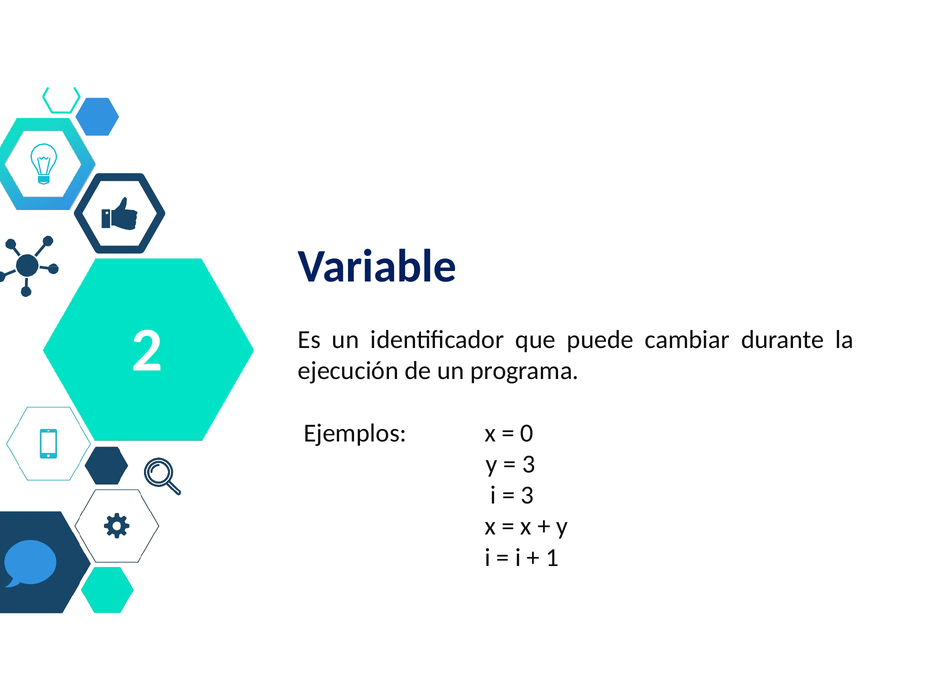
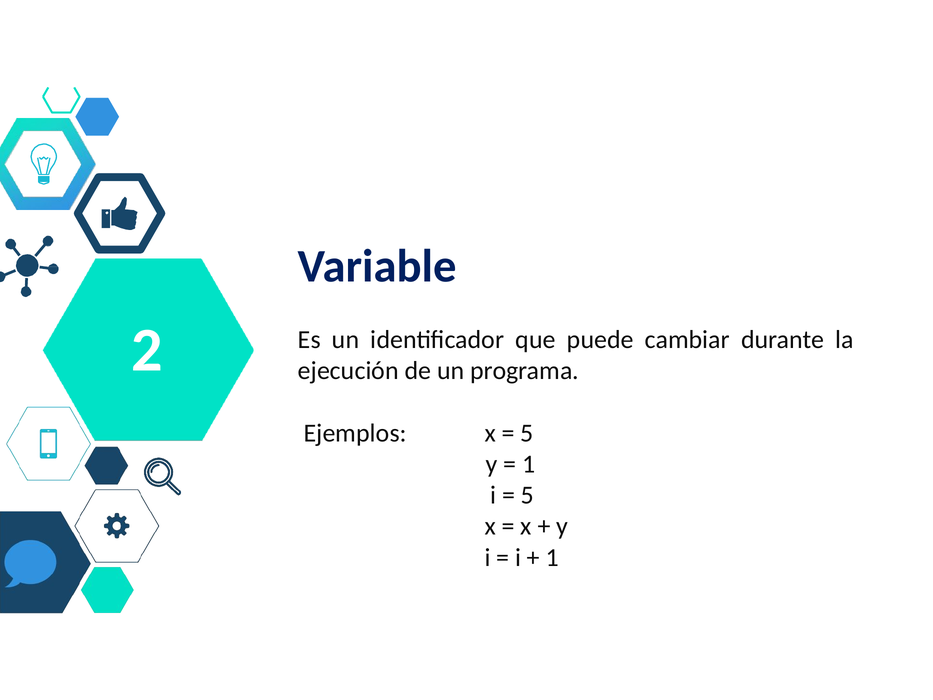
0 at (527, 433): 0 -> 5
3 at (529, 464): 3 -> 1
3 at (527, 495): 3 -> 5
